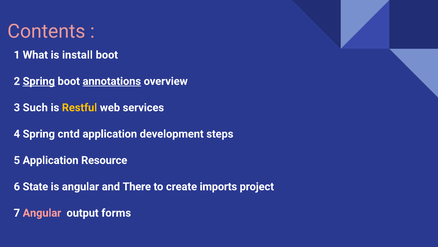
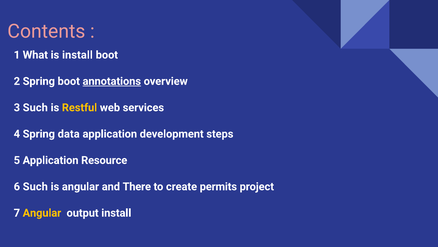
Spring at (39, 81) underline: present -> none
cntd: cntd -> data
6 State: State -> Such
imports: imports -> permits
Angular at (42, 212) colour: pink -> yellow
output forms: forms -> install
